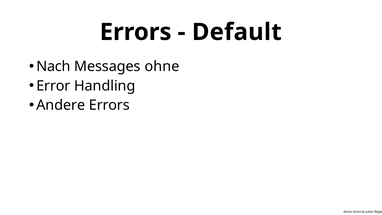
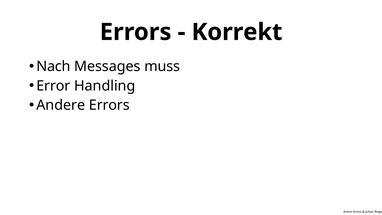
Default: Default -> Korrekt
ohne: ohne -> muss
